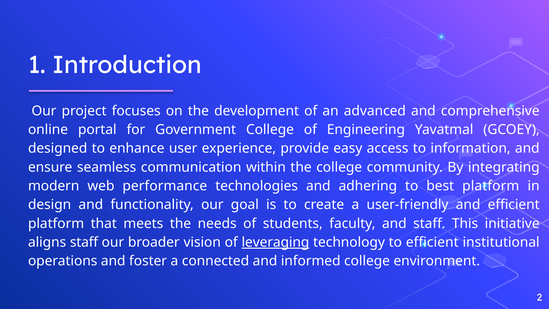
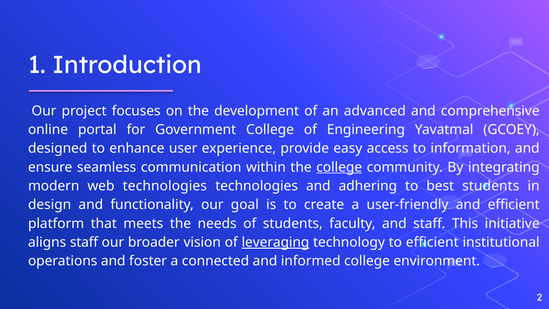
college at (339, 167) underline: none -> present
web performance: performance -> technologies
best platform: platform -> students
